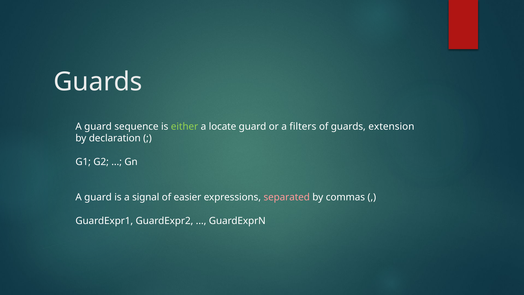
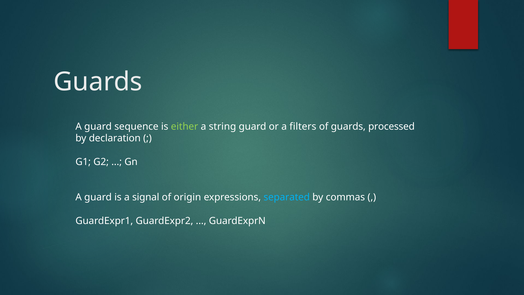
locate: locate -> string
extension: extension -> processed
easier: easier -> origin
separated colour: pink -> light blue
